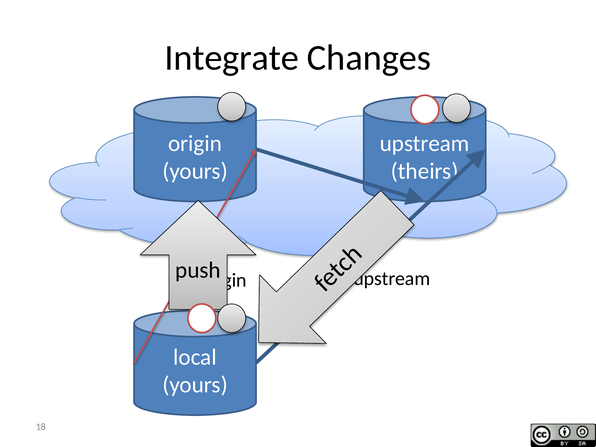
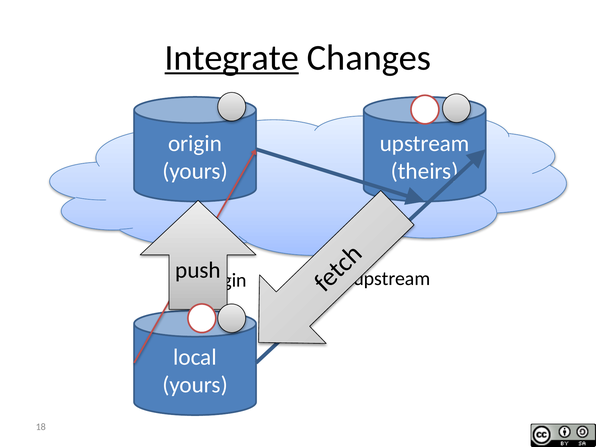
Integrate underline: none -> present
